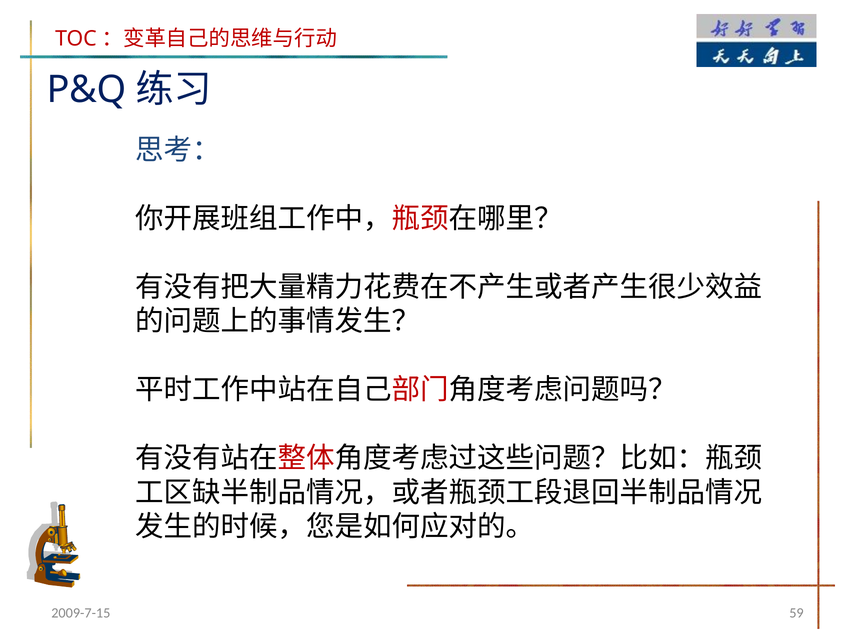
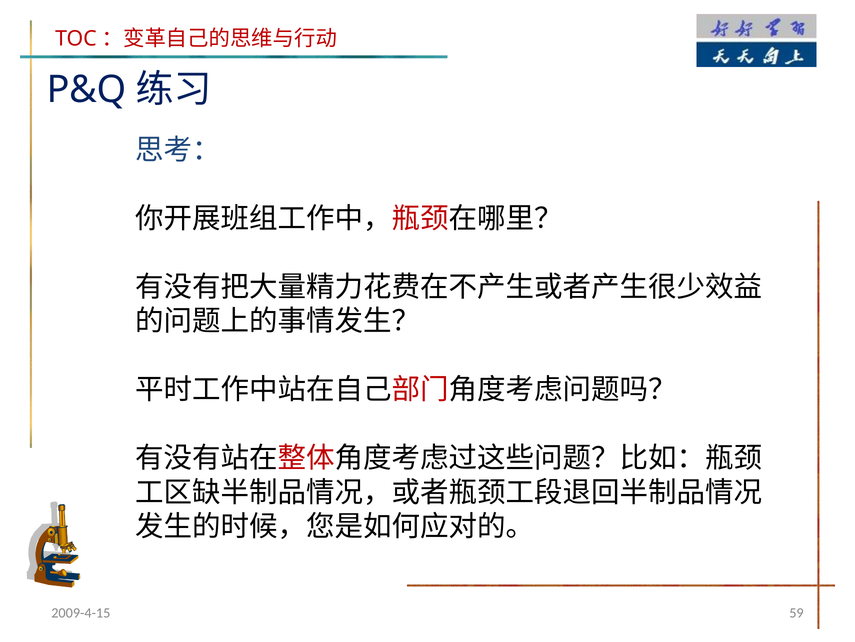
2009-7-15: 2009-7-15 -> 2009-4-15
